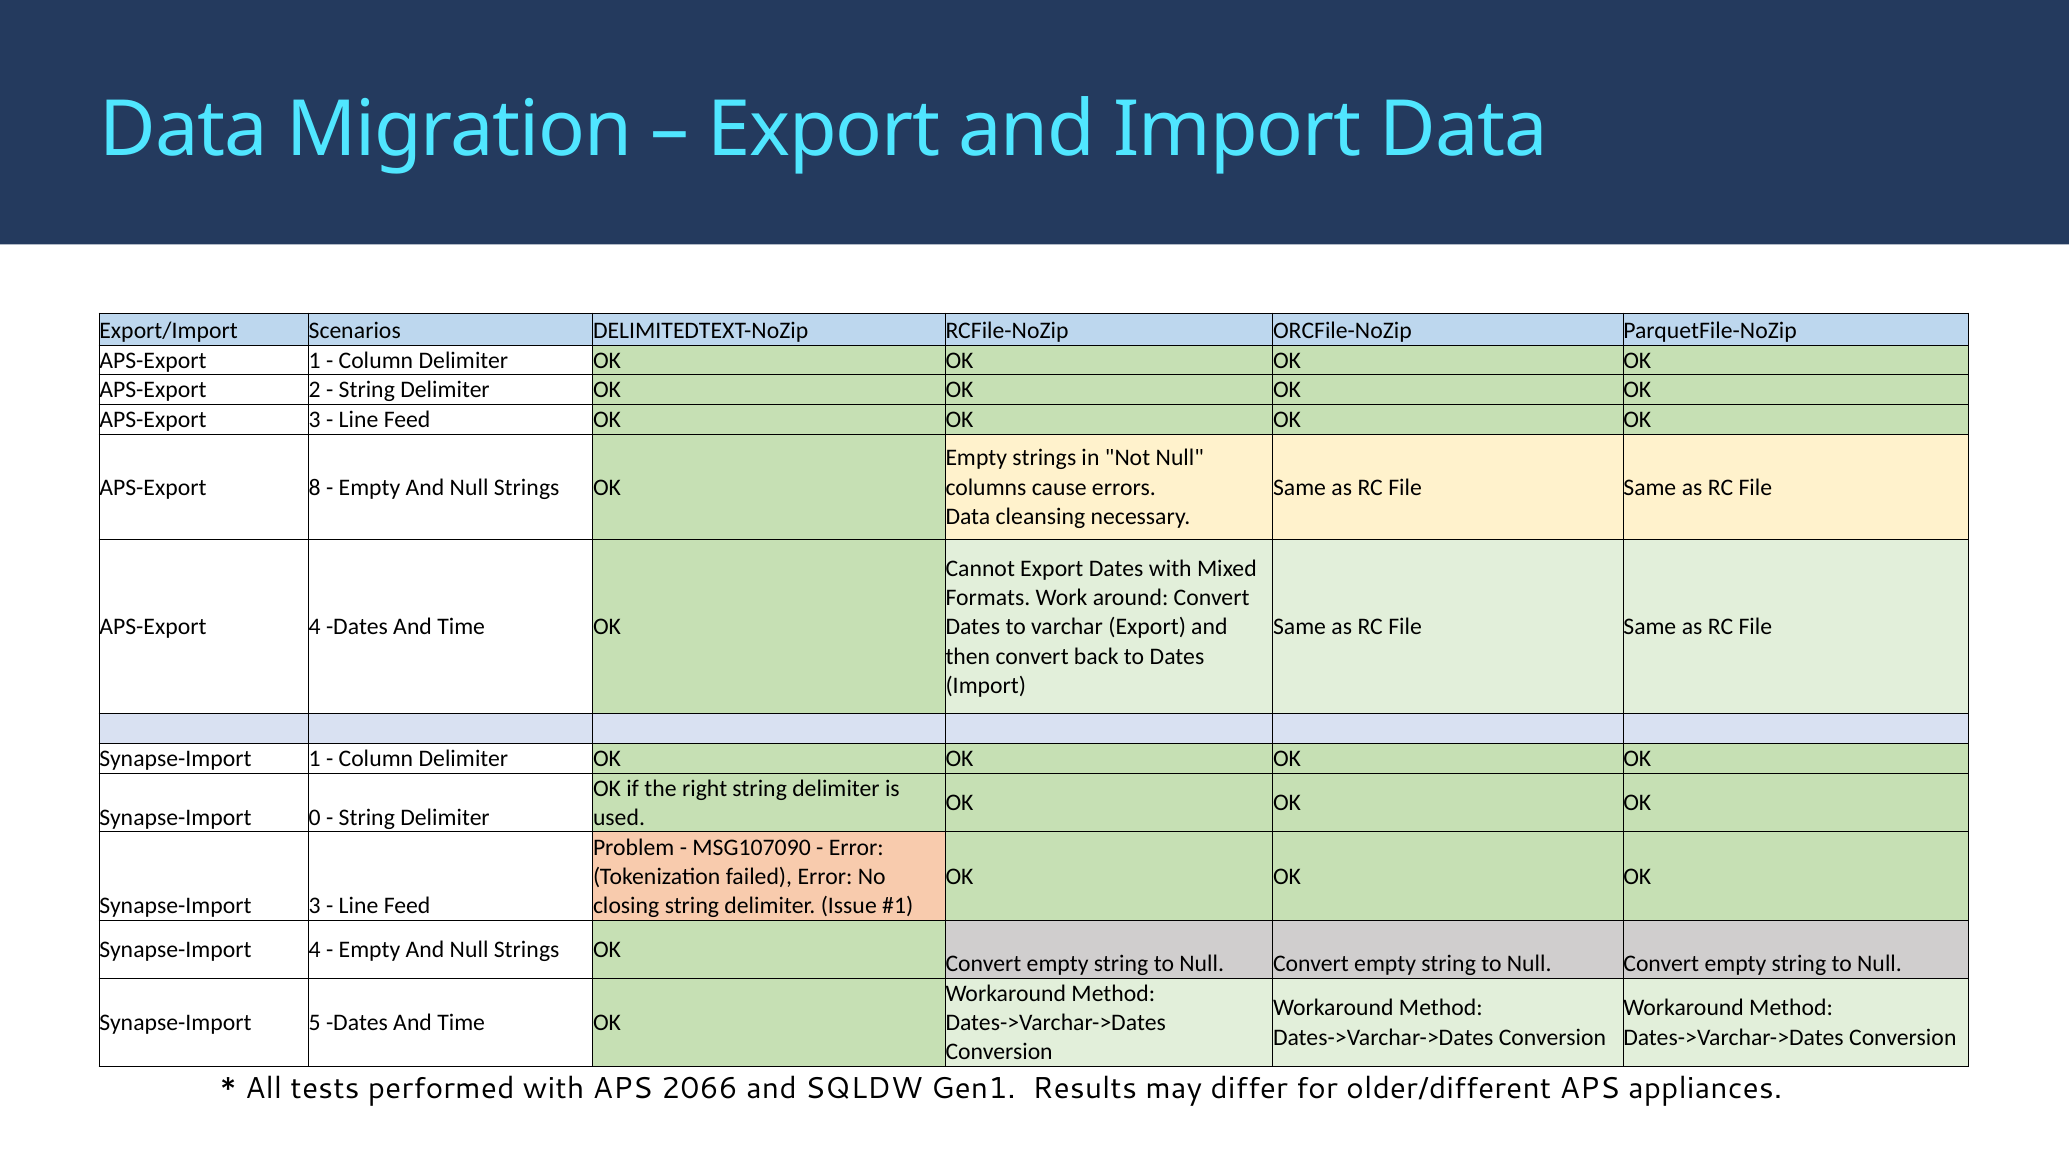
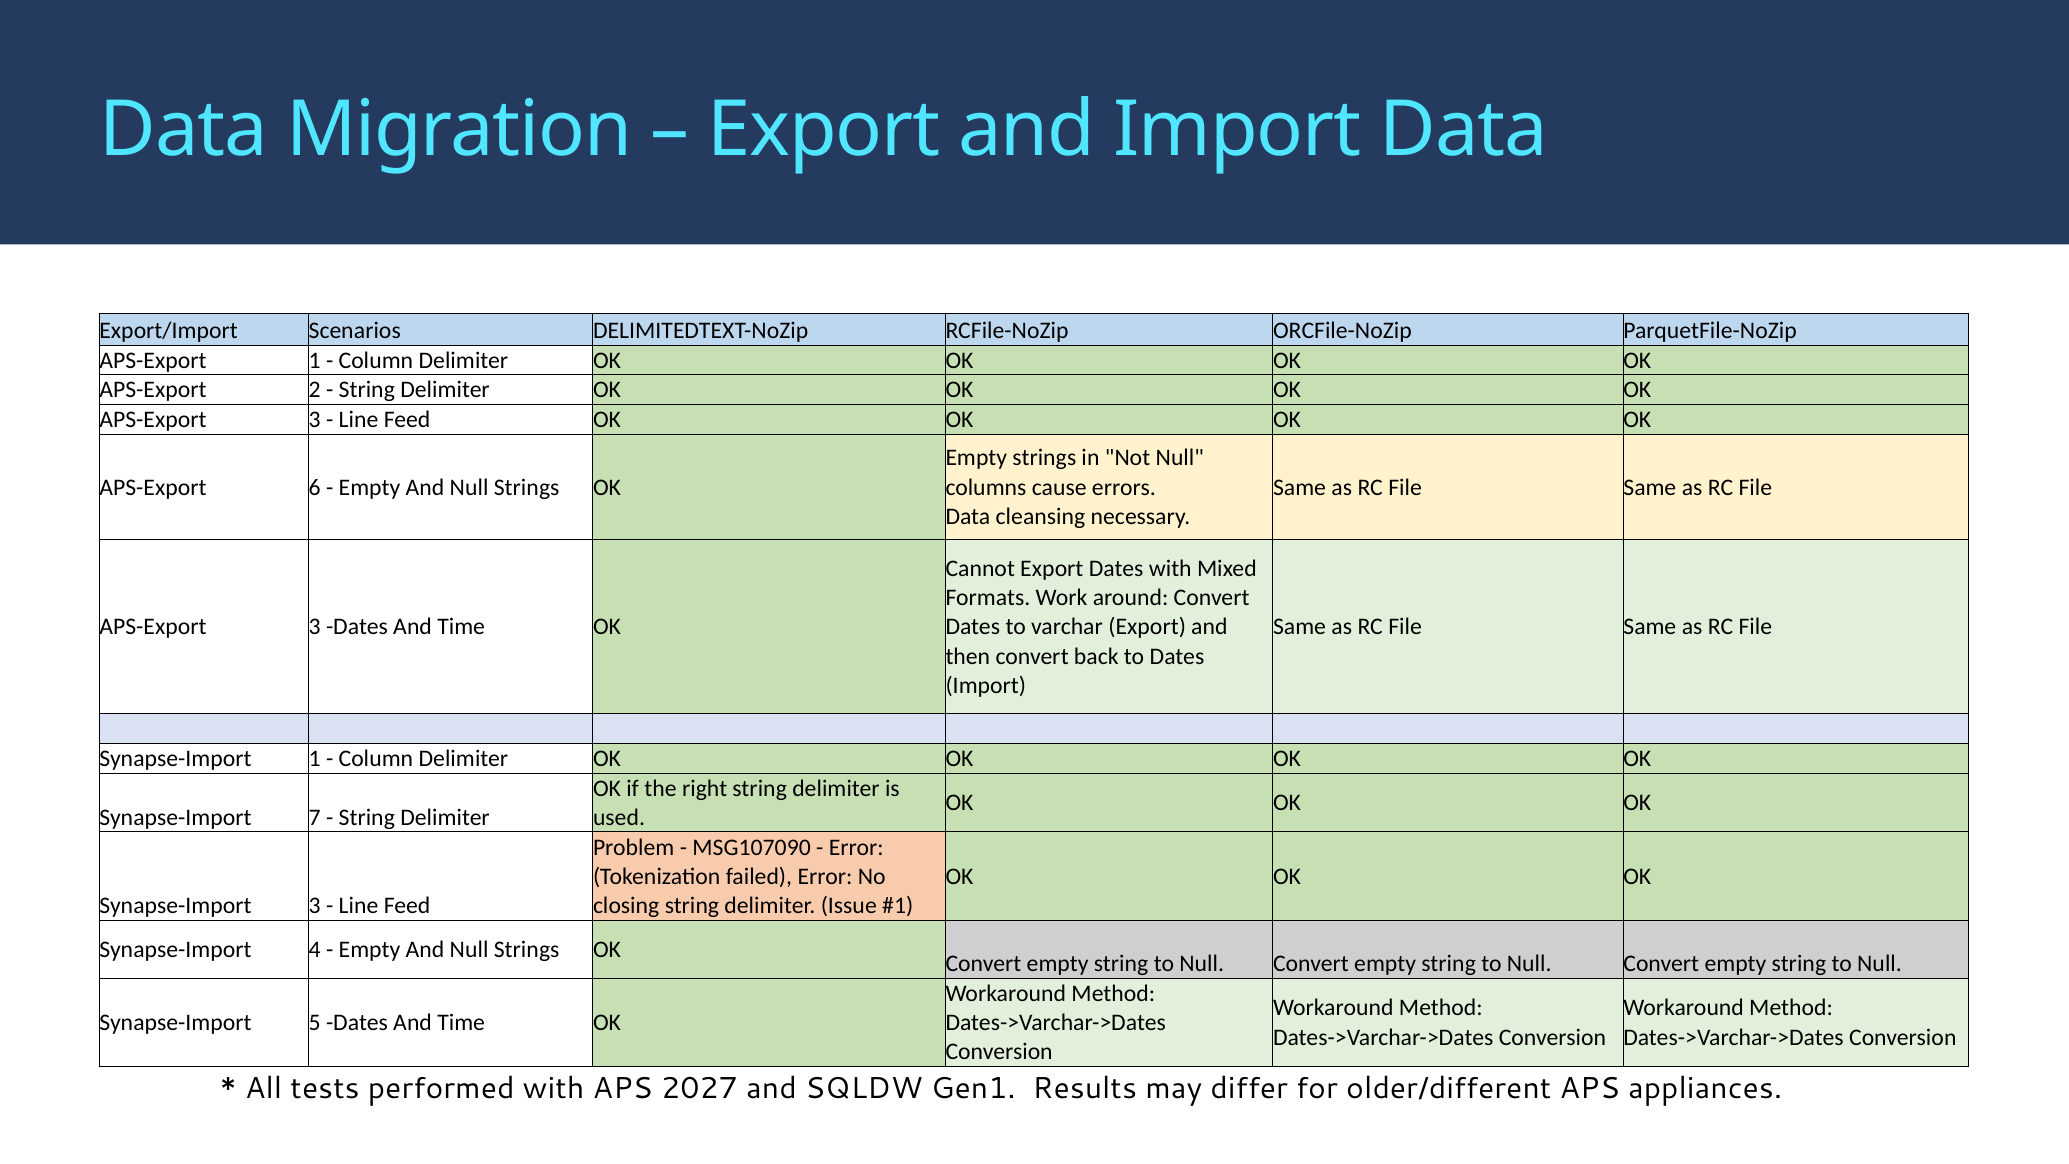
8: 8 -> 6
4 at (315, 627): 4 -> 3
0: 0 -> 7
2066: 2066 -> 2027
